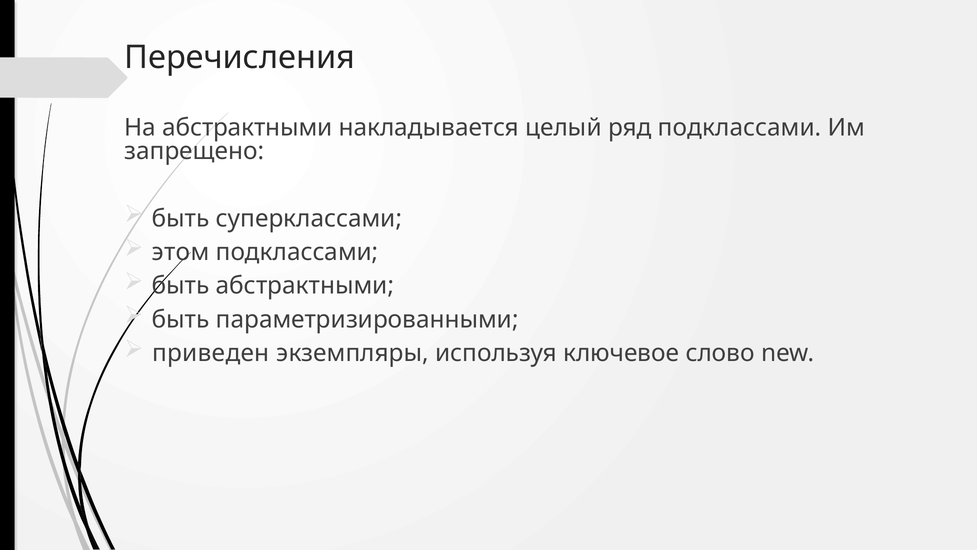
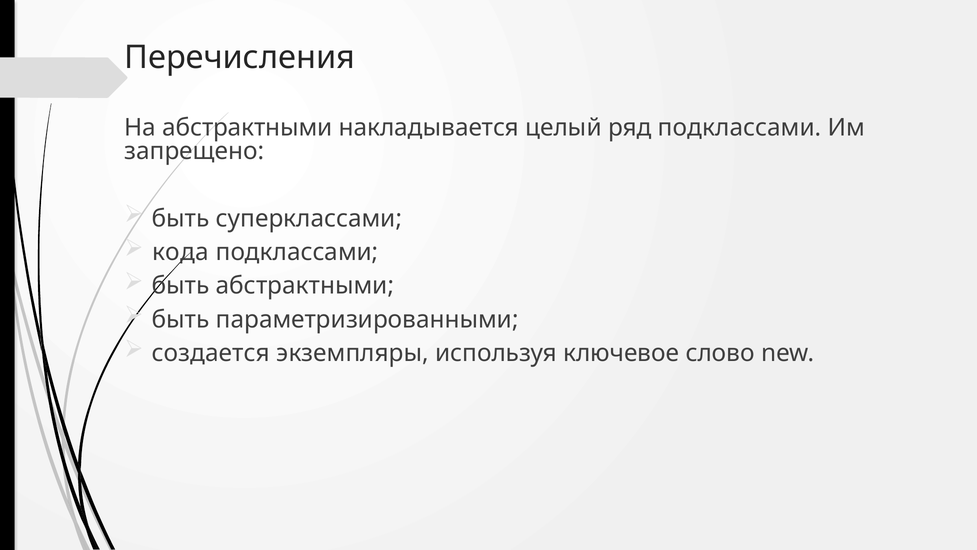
этом: этом -> кода
приведен: приведен -> создается
